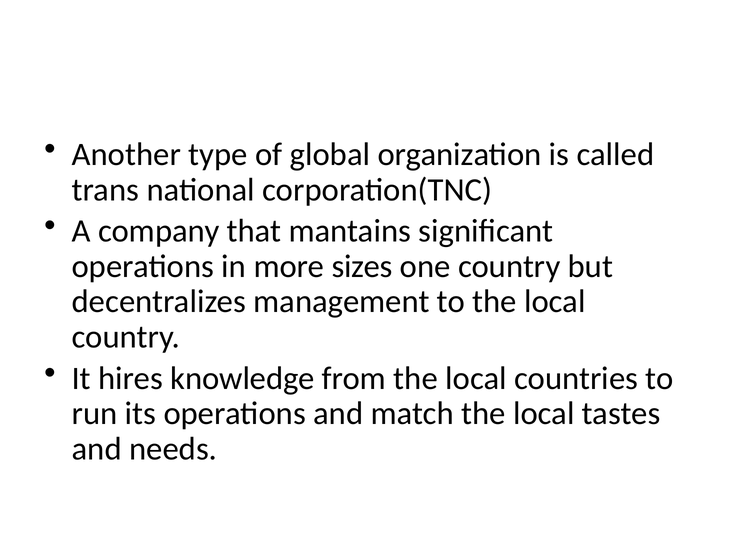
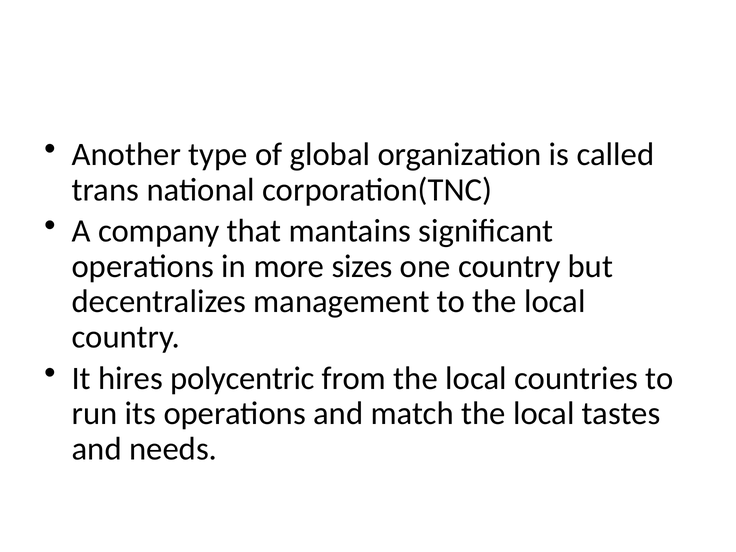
knowledge: knowledge -> polycentric
